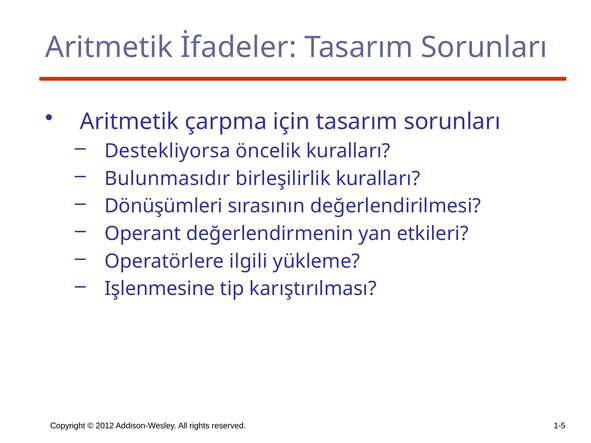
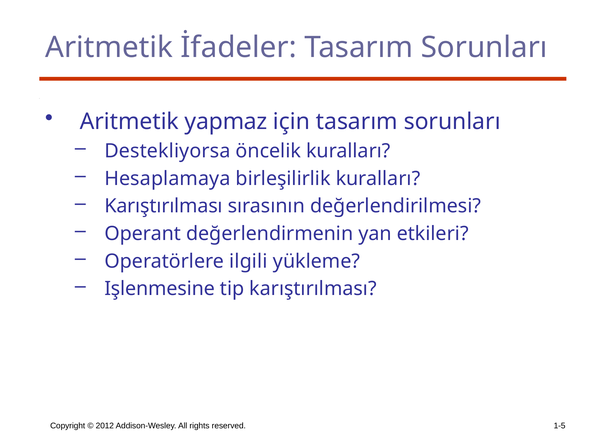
çarpma: çarpma -> yapmaz
Bulunmasıdır: Bulunmasıdır -> Hesaplamaya
Dönüşümleri at (164, 206): Dönüşümleri -> Karıştırılması
